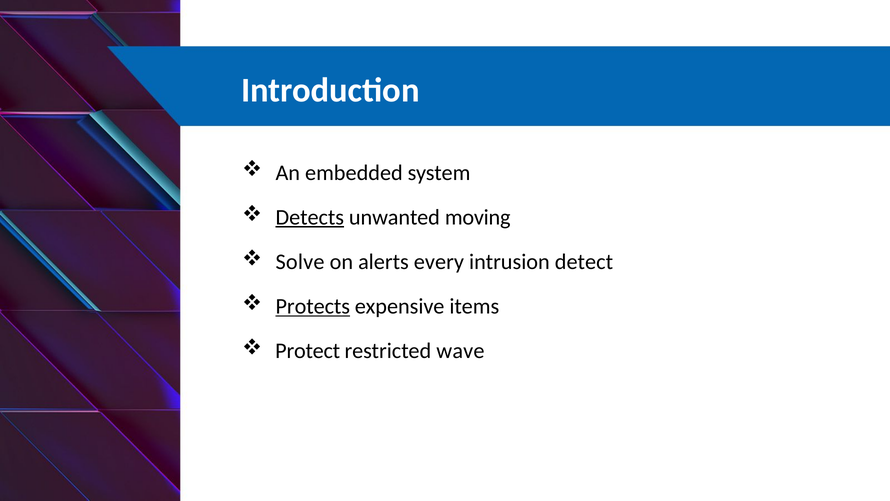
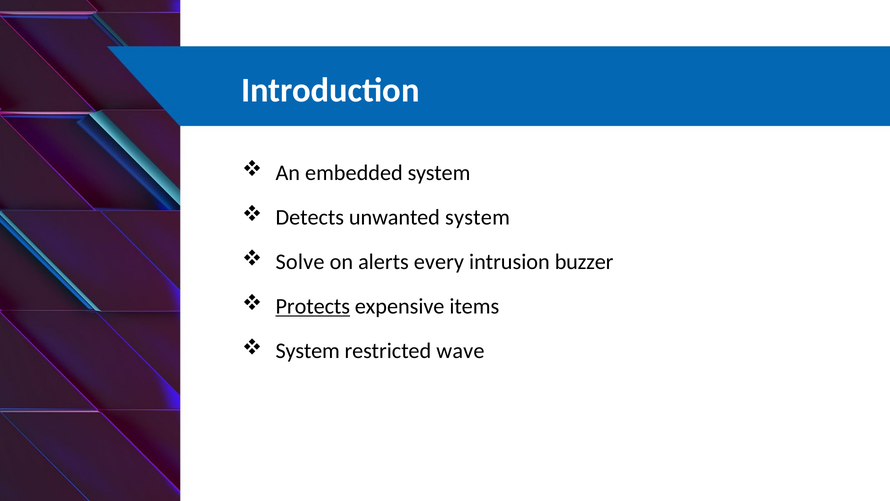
Detects underline: present -> none
unwanted moving: moving -> system
detect: detect -> buzzer
Protect at (308, 351): Protect -> System
